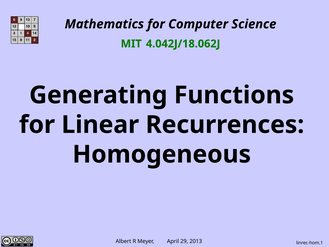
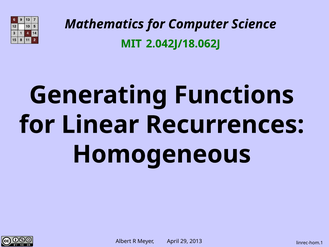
4.042J/18.062J: 4.042J/18.062J -> 2.042J/18.062J
